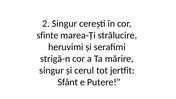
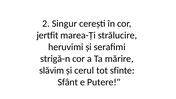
sfinte: sfinte -> jertfit
singur at (52, 70): singur -> slăvim
jertfit: jertfit -> sfinte
